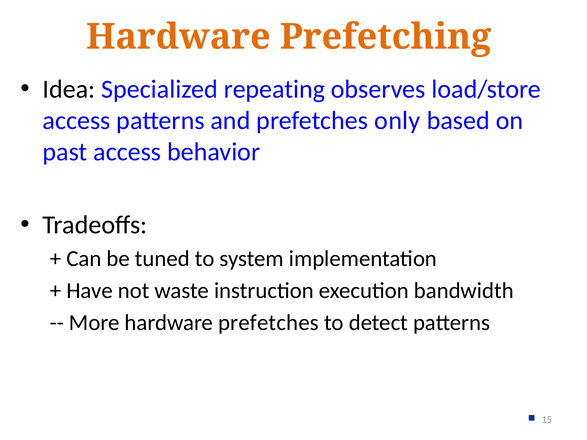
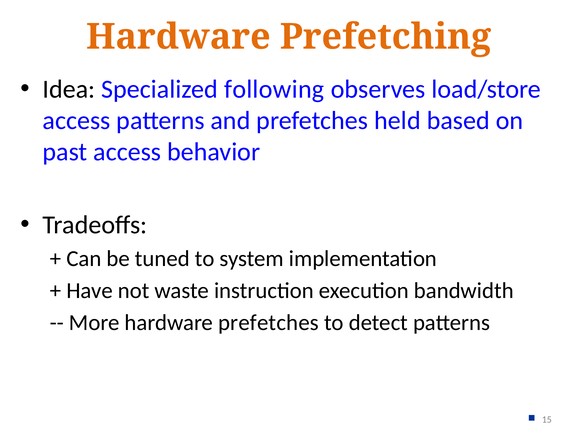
repeating: repeating -> following
only: only -> held
